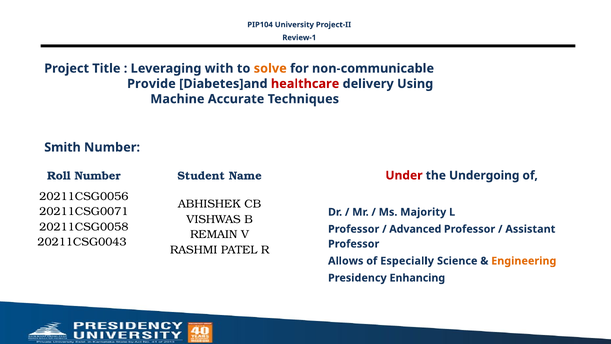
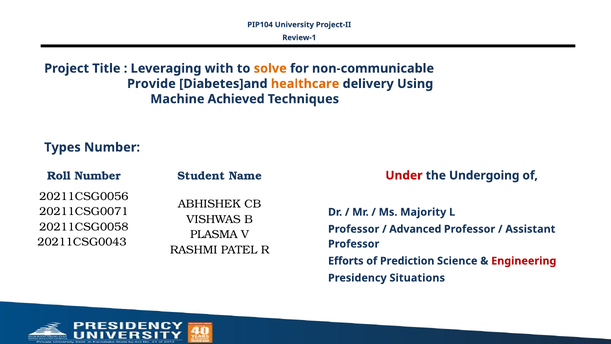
healthcare colour: red -> orange
Accurate: Accurate -> Achieved
Smith: Smith -> Types
REMAIN: REMAIN -> PLASMA
Allows: Allows -> Efforts
Especially: Especially -> Prediction
Engineering colour: orange -> red
Enhancing: Enhancing -> Situations
